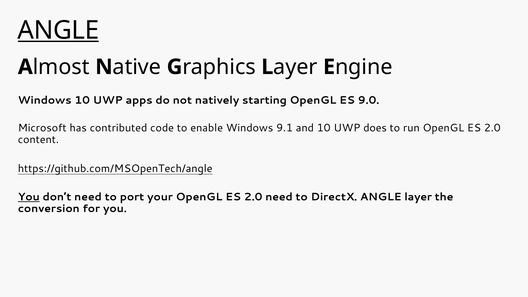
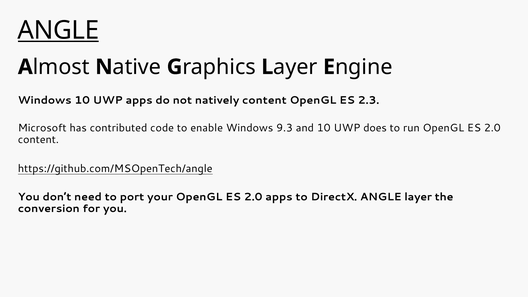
natively starting: starting -> content
9.0: 9.0 -> 2.3
9.1: 9.1 -> 9.3
You at (29, 197) underline: present -> none
2.0 need: need -> apps
